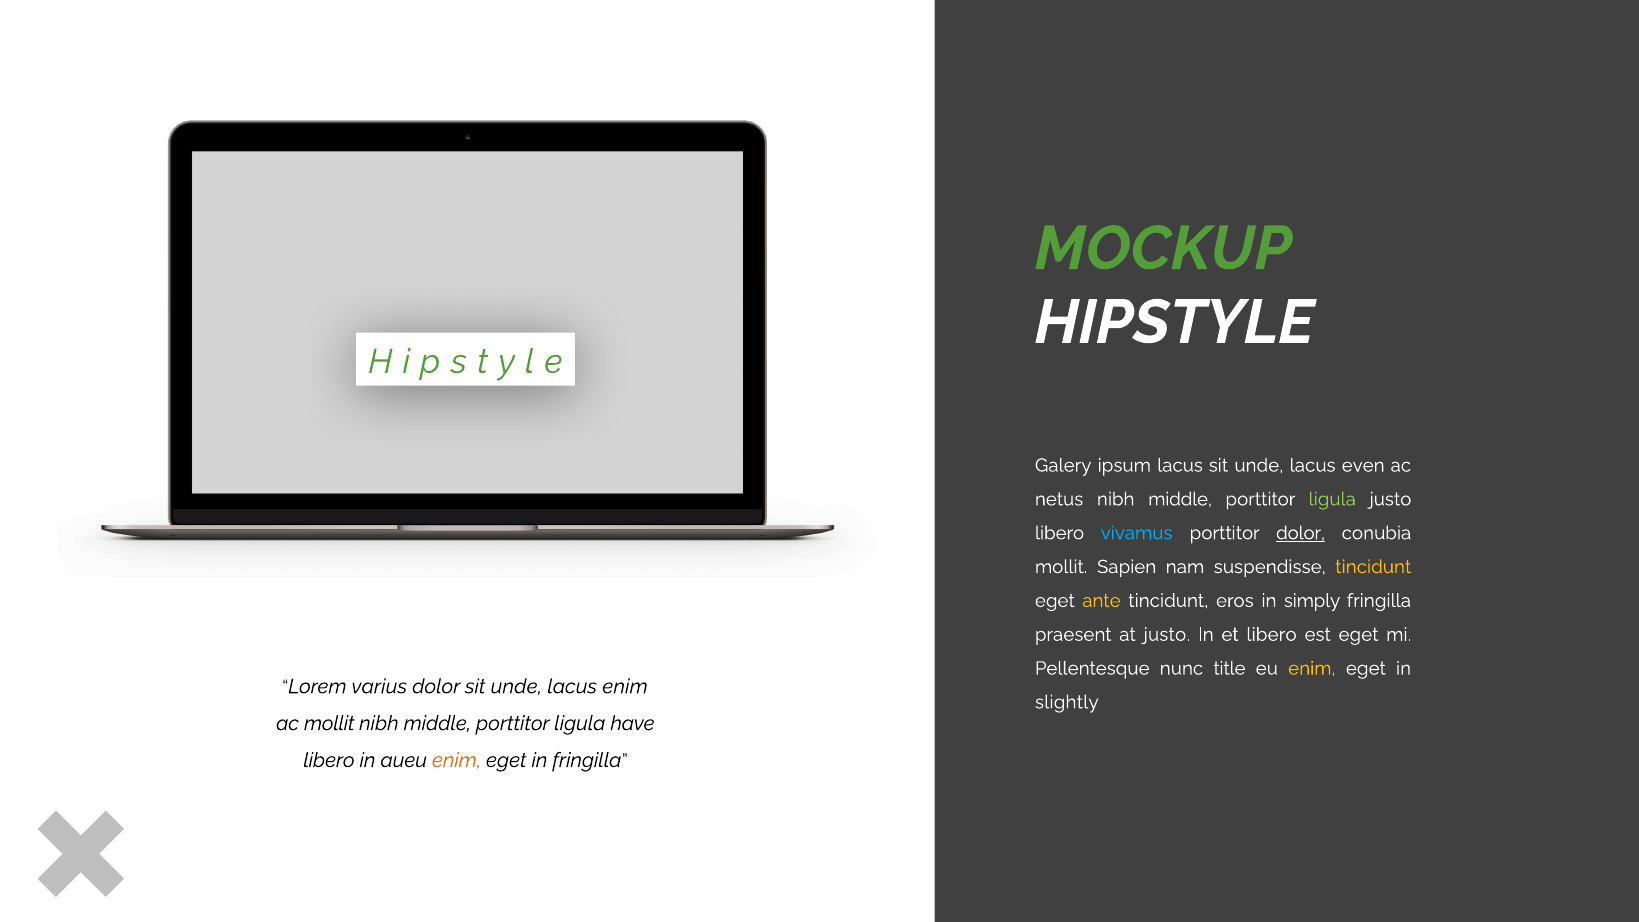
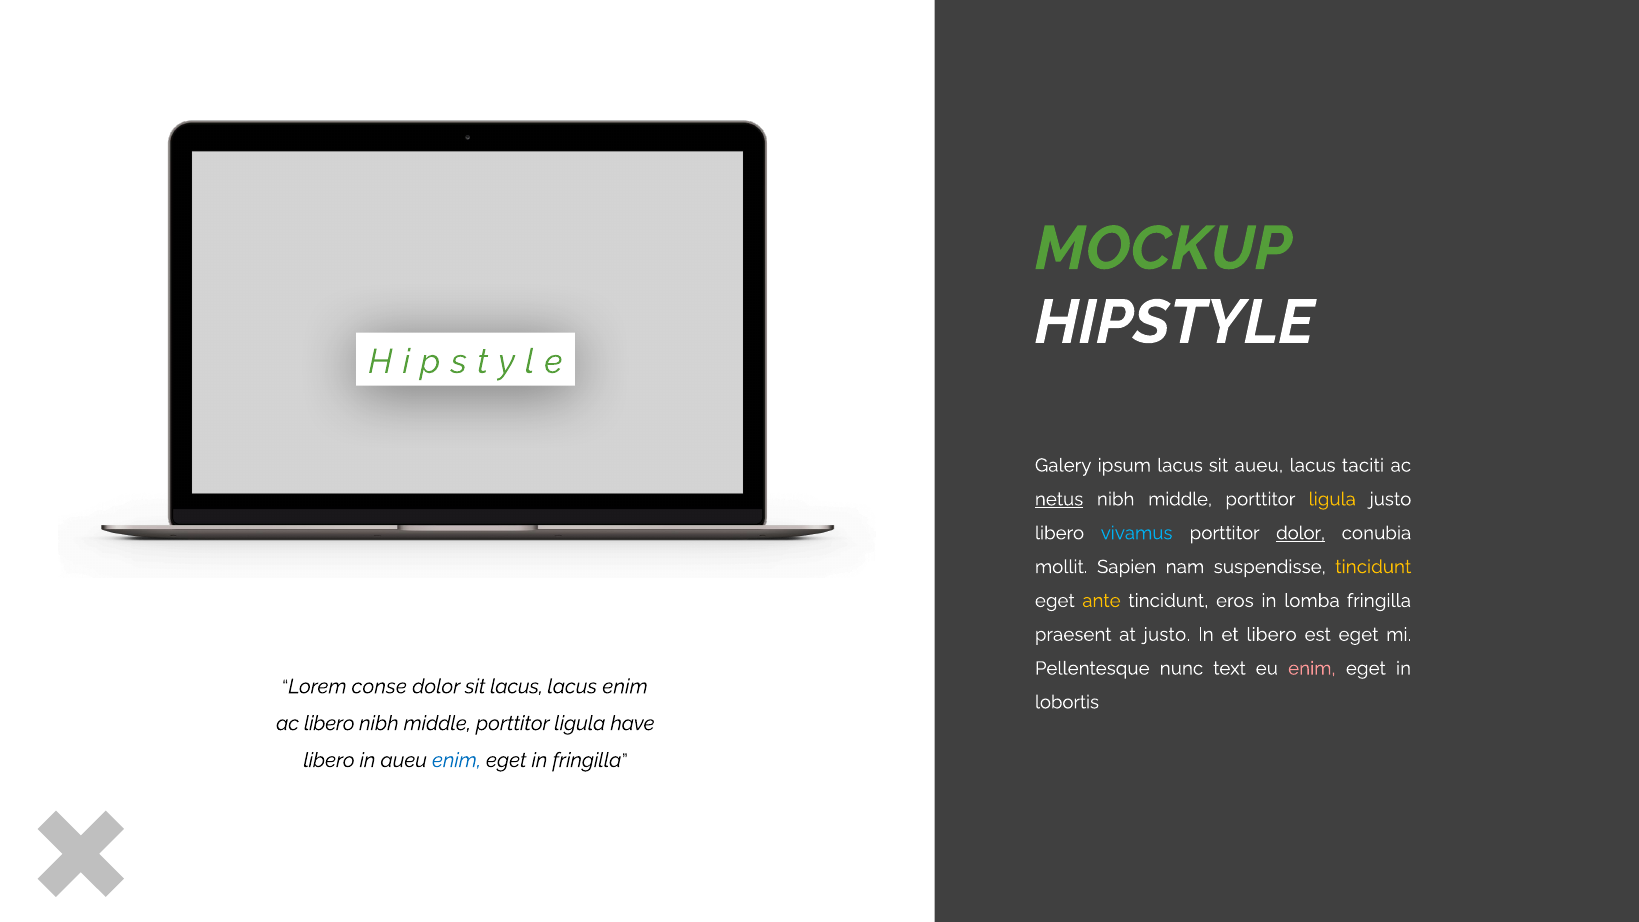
unde at (1259, 465): unde -> aueu
even: even -> taciti
netus underline: none -> present
ligula at (1332, 499) colour: light green -> yellow
simply: simply -> lomba
title: title -> text
enim at (1312, 668) colour: yellow -> pink
varius: varius -> conse
dolor sit unde: unde -> lacus
slightly: slightly -> lobortis
ac mollit: mollit -> libero
enim at (457, 760) colour: orange -> blue
